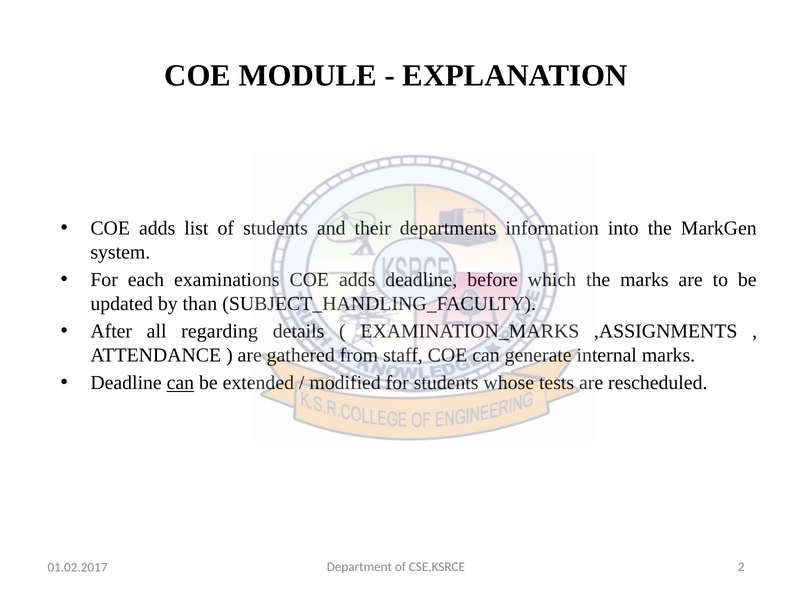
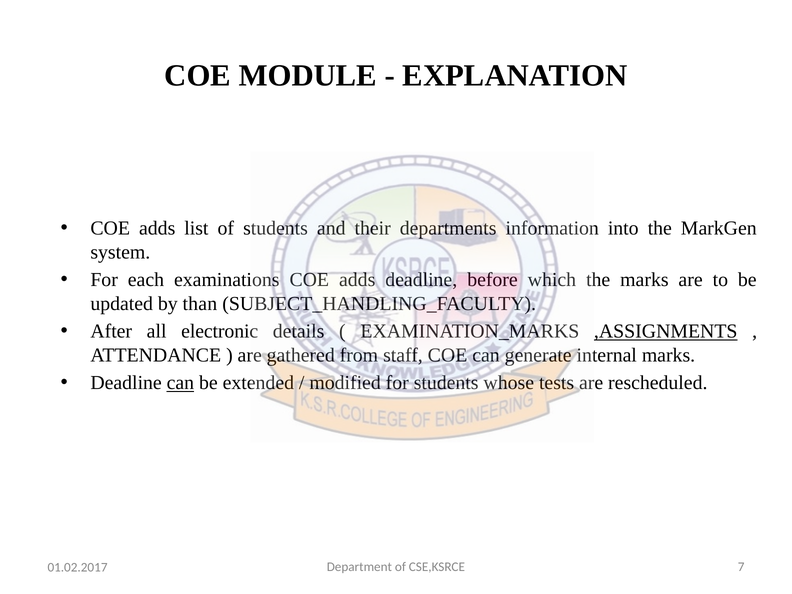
regarding: regarding -> electronic
,ASSIGNMENTS underline: none -> present
2: 2 -> 7
